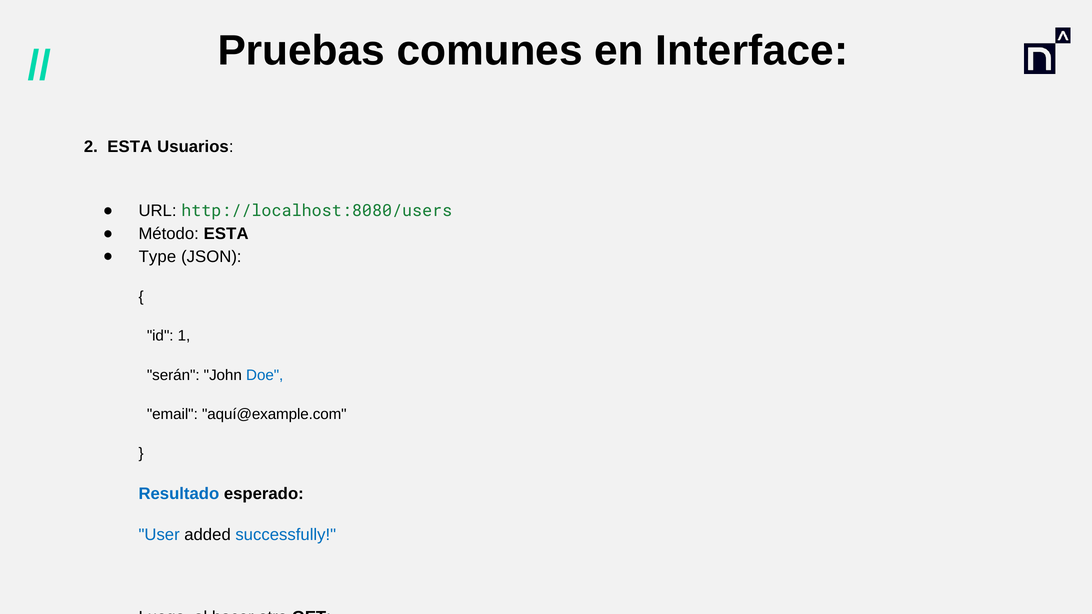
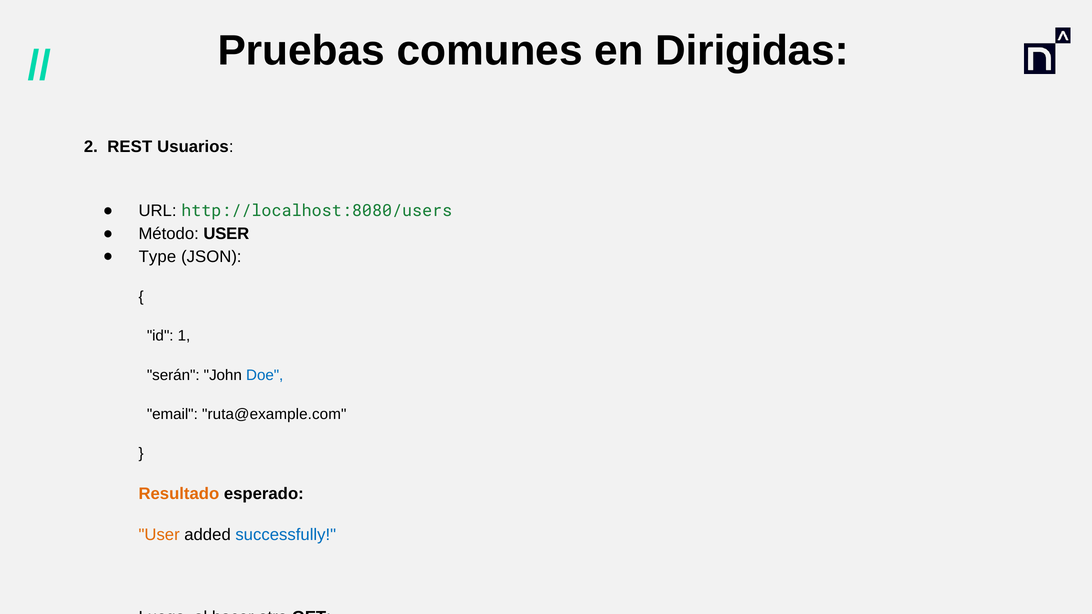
Interface: Interface -> Dirigidas
2 ESTA: ESTA -> REST
Método ESTA: ESTA -> USER
aquí@example.com: aquí@example.com -> ruta@example.com
Resultado colour: blue -> orange
User at (159, 535) colour: blue -> orange
